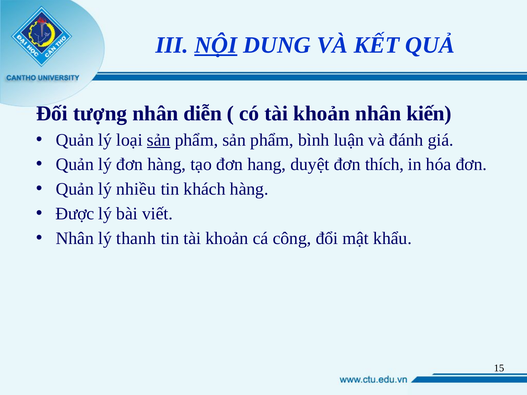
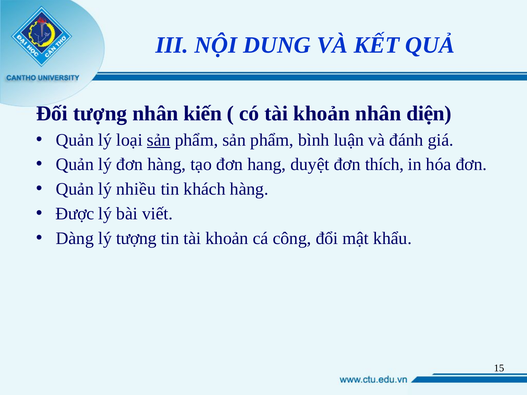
NỘI underline: present -> none
diễn: diễn -> kiến
kiến: kiến -> diện
Nhân at (75, 238): Nhân -> Dàng
lý thanh: thanh -> tượng
